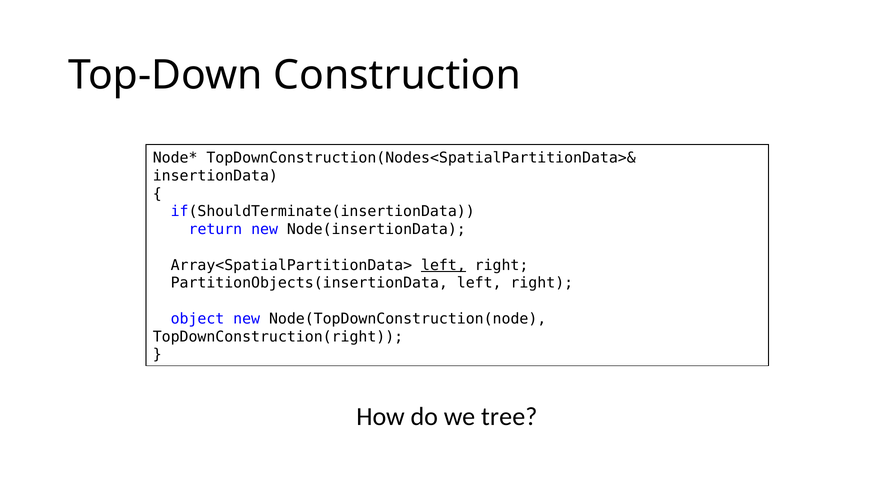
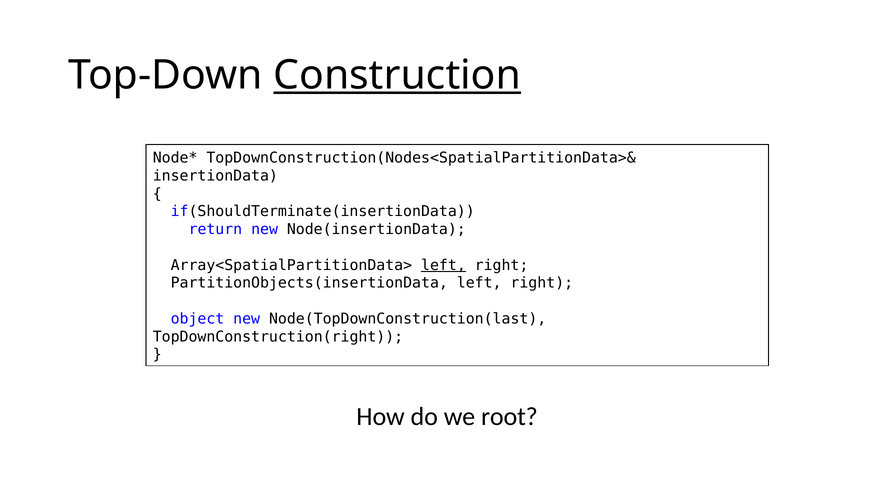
Construction underline: none -> present
Node(TopDownConstruction(node: Node(TopDownConstruction(node -> Node(TopDownConstruction(last
tree: tree -> root
